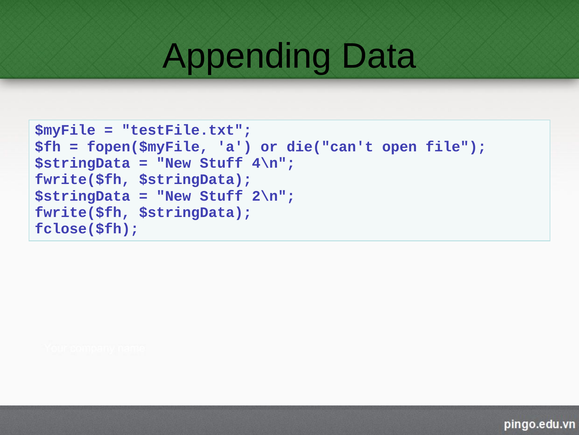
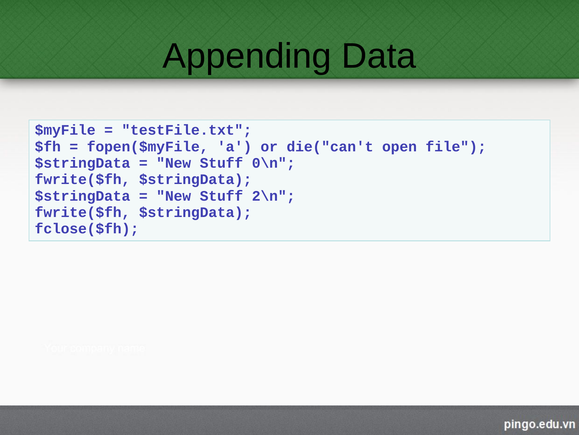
4\n: 4\n -> 0\n
